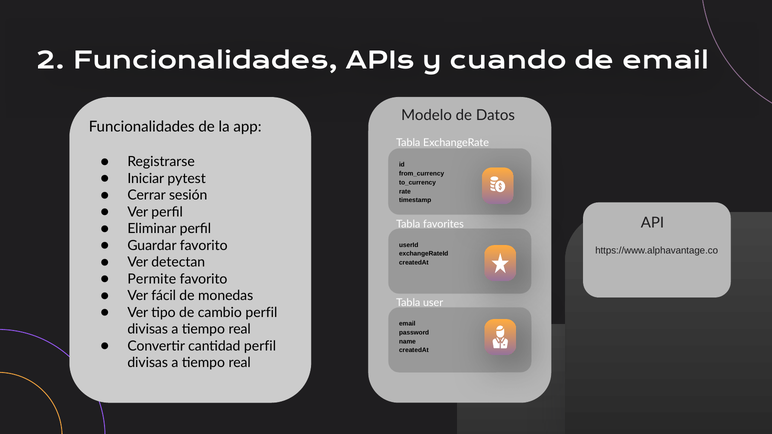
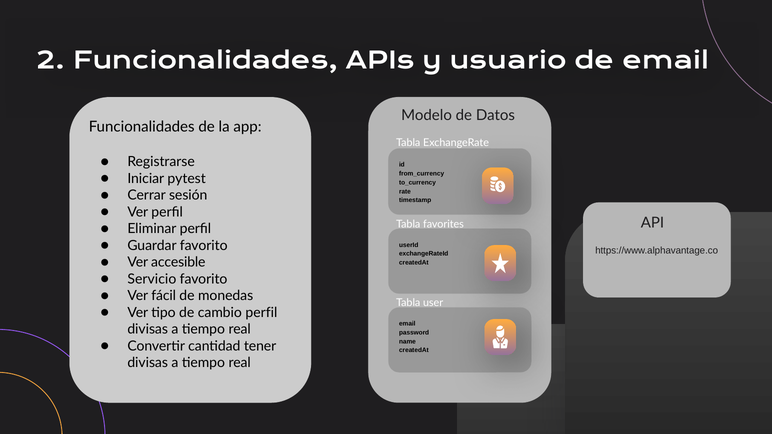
cuando: cuando -> usuario
detectan: detectan -> accesible
Permite: Permite -> Servicio
cantidad perfil: perfil -> tener
